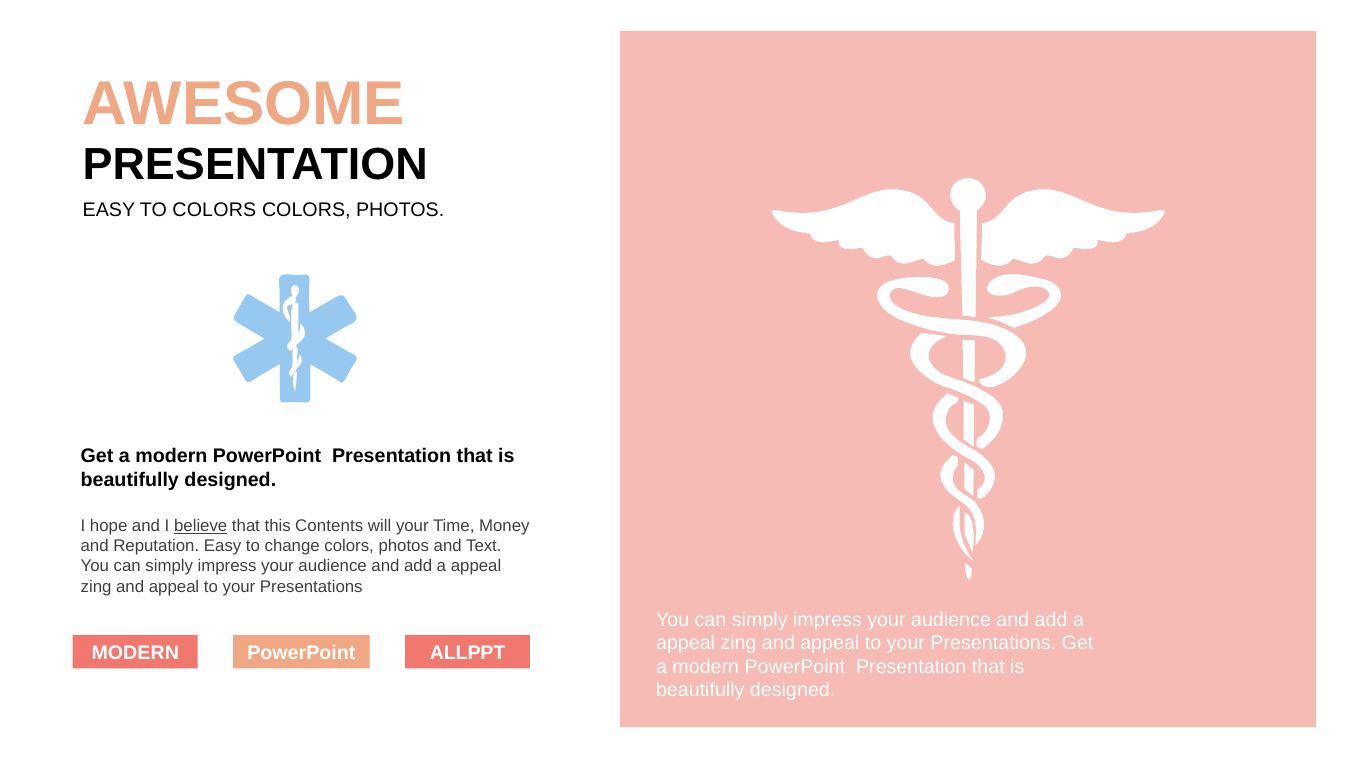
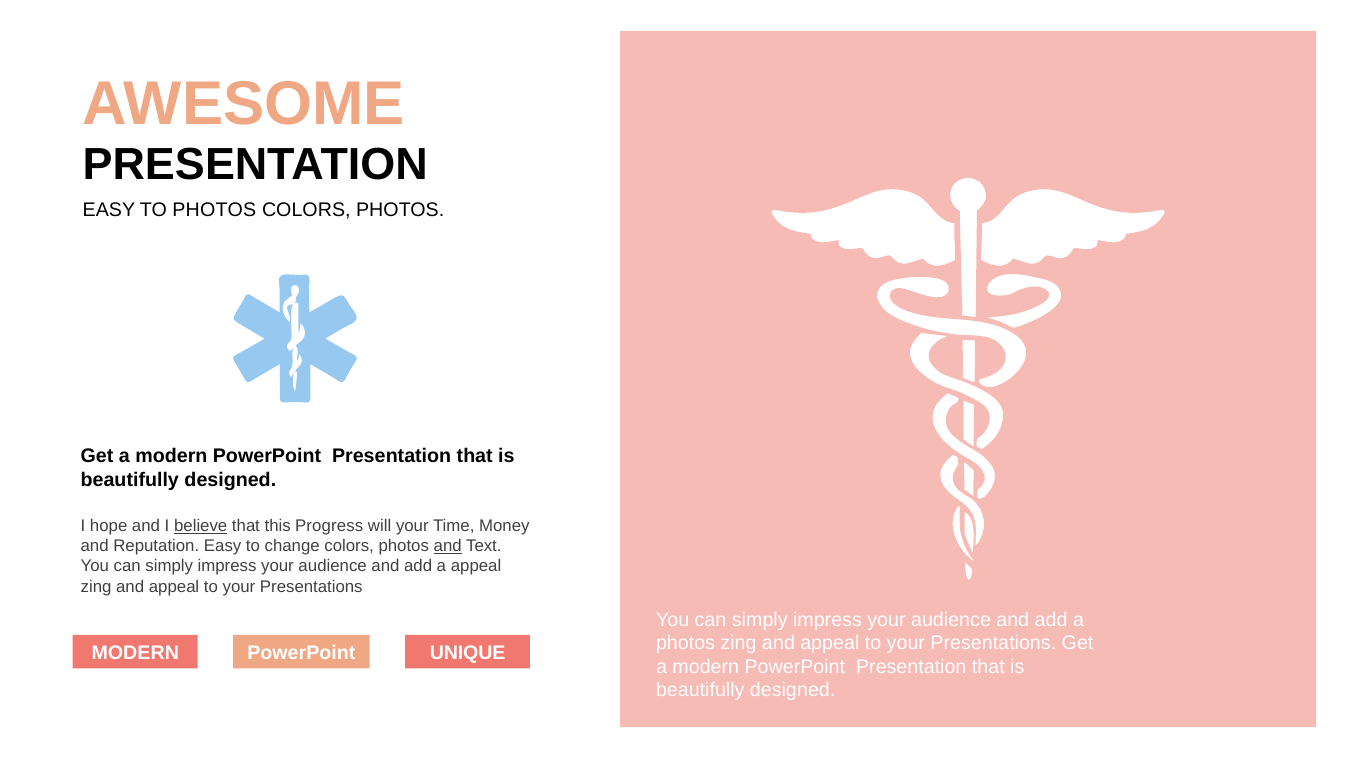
TO COLORS: COLORS -> PHOTOS
Contents: Contents -> Progress
and at (448, 546) underline: none -> present
appeal at (686, 643): appeal -> photos
ALLPPT: ALLPPT -> UNIQUE
